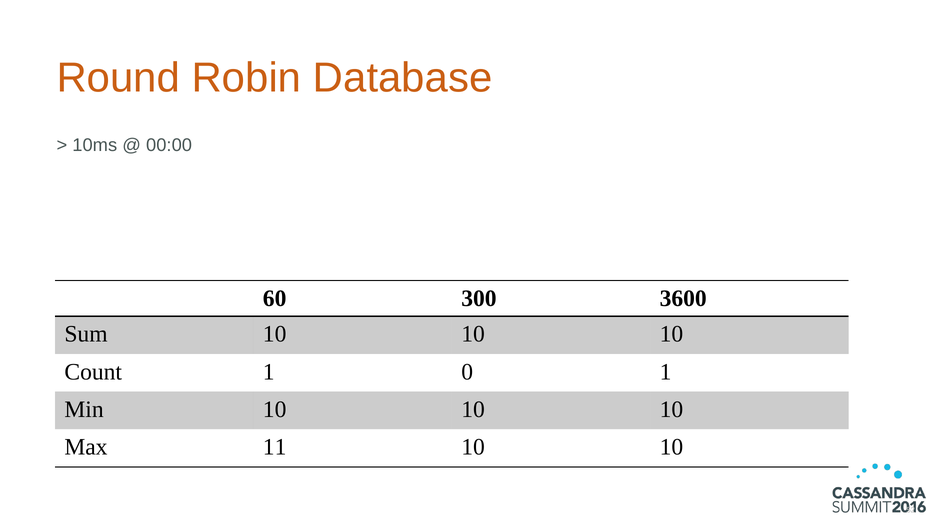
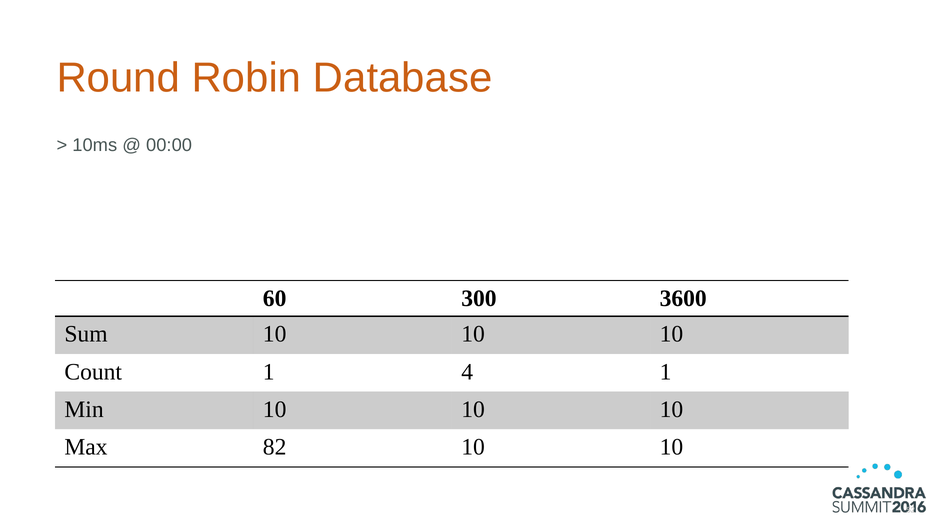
0: 0 -> 4
11: 11 -> 82
